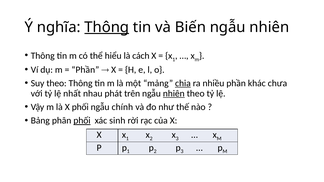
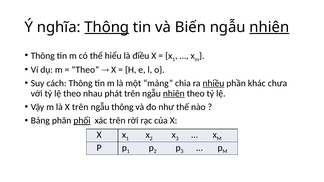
nhiên at (269, 27) underline: none -> present
cách: cách -> điều
Phần at (85, 70): Phần -> Theo
Suy theo: theo -> cách
chia underline: present -> none
nhiều underline: none -> present
lệ nhất: nhất -> theo
X phối: phối -> trên
ngẫu chính: chính -> thông
xác sinh: sinh -> trên
